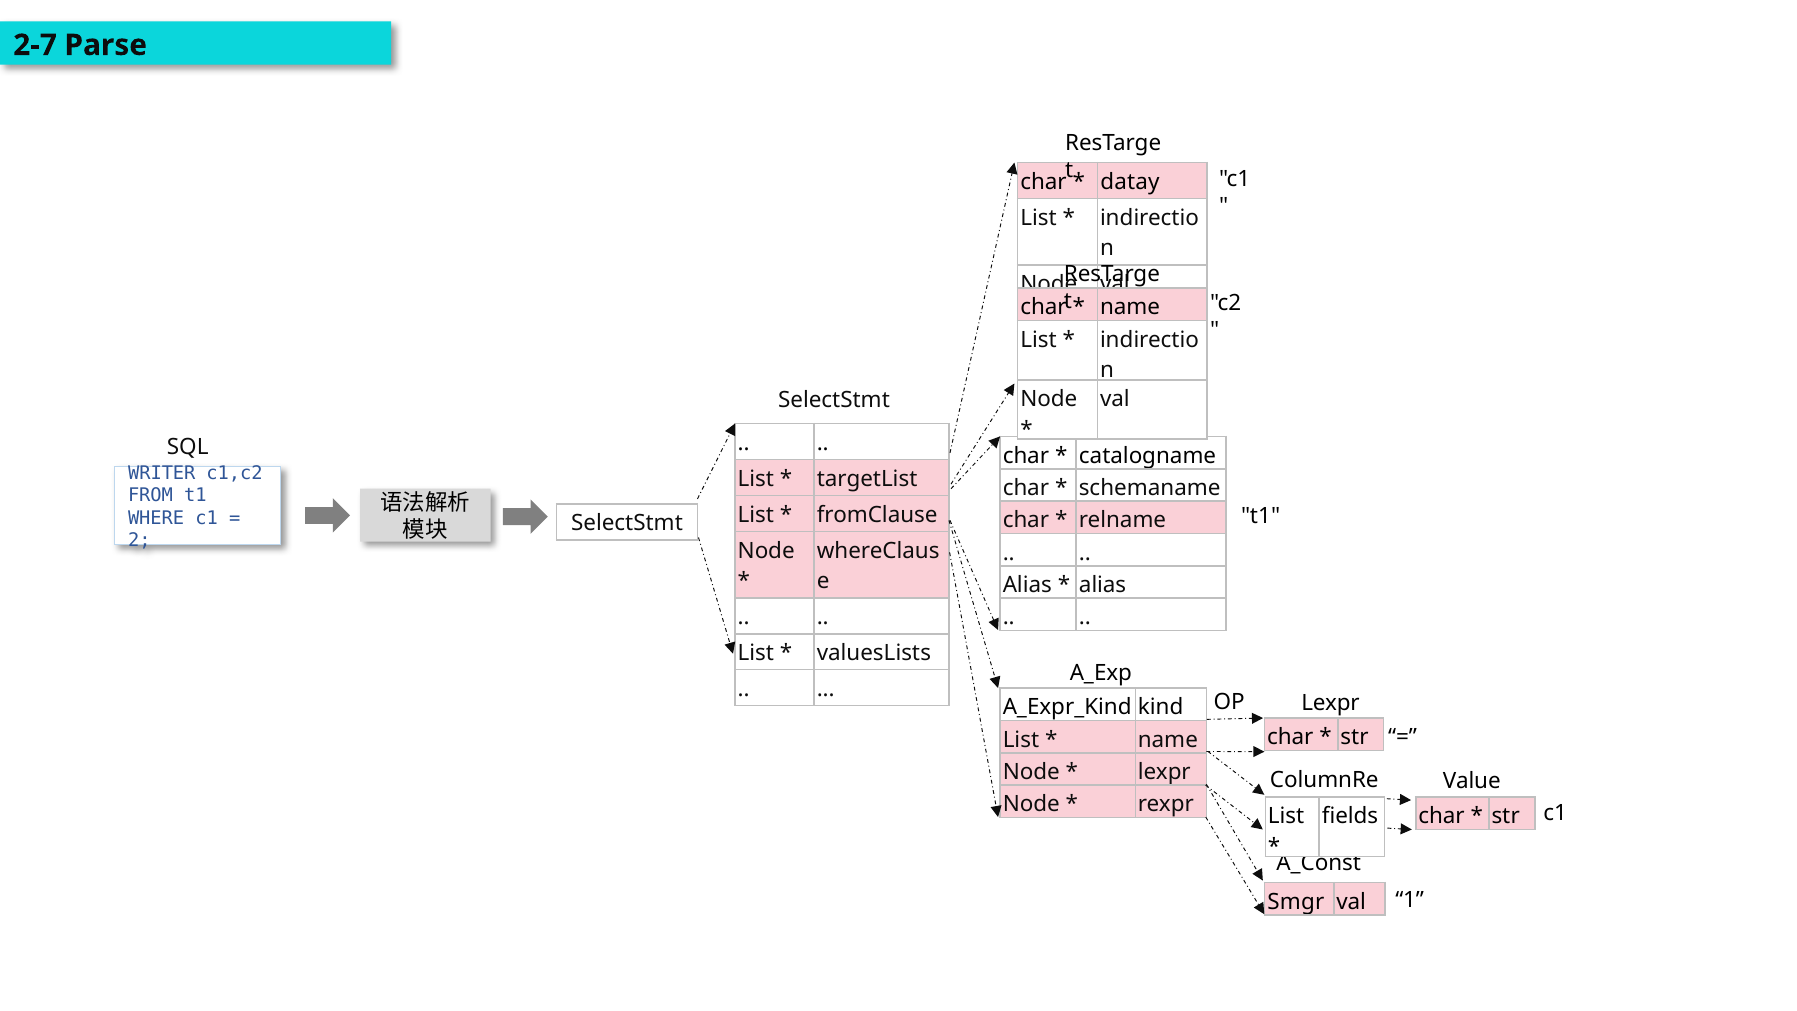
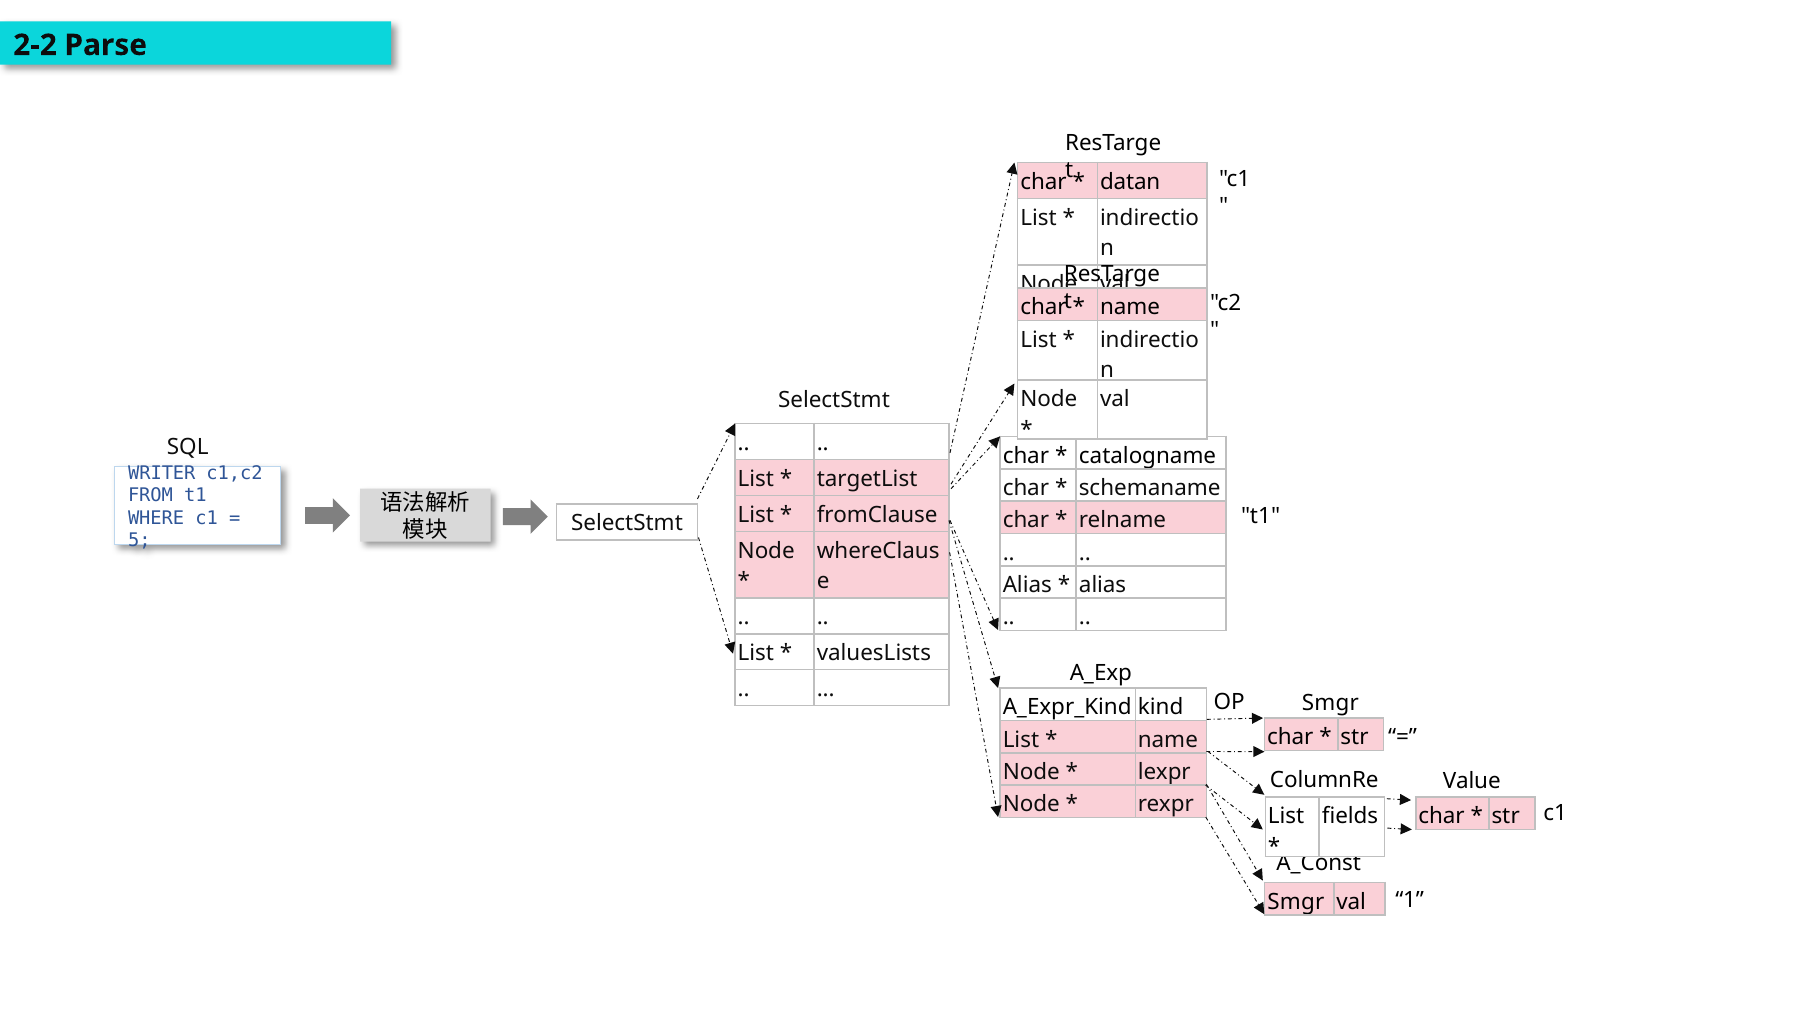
2-7: 2-7 -> 2-2
datay: datay -> datan
2: 2 -> 5
Lexpr at (1331, 703): Lexpr -> Smgr
